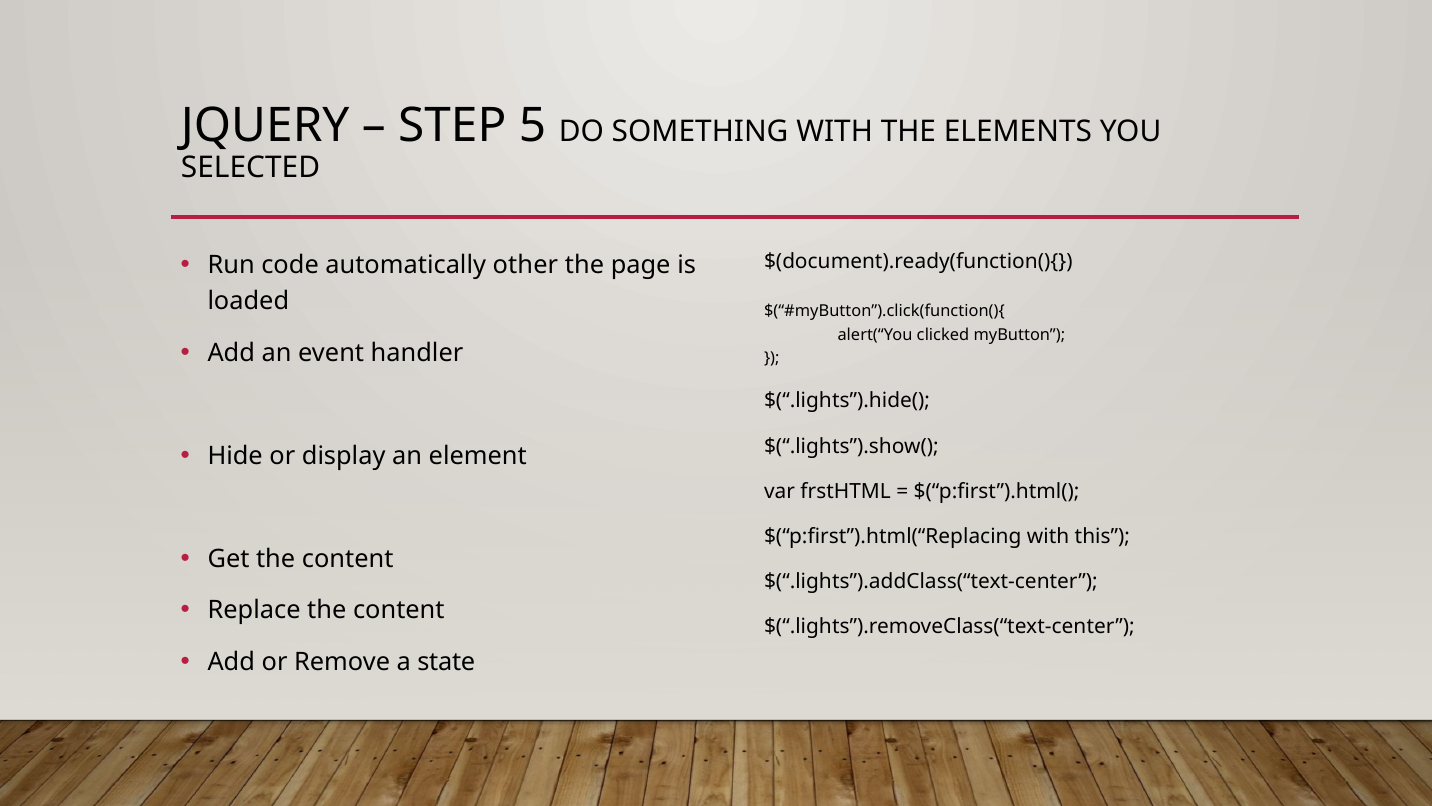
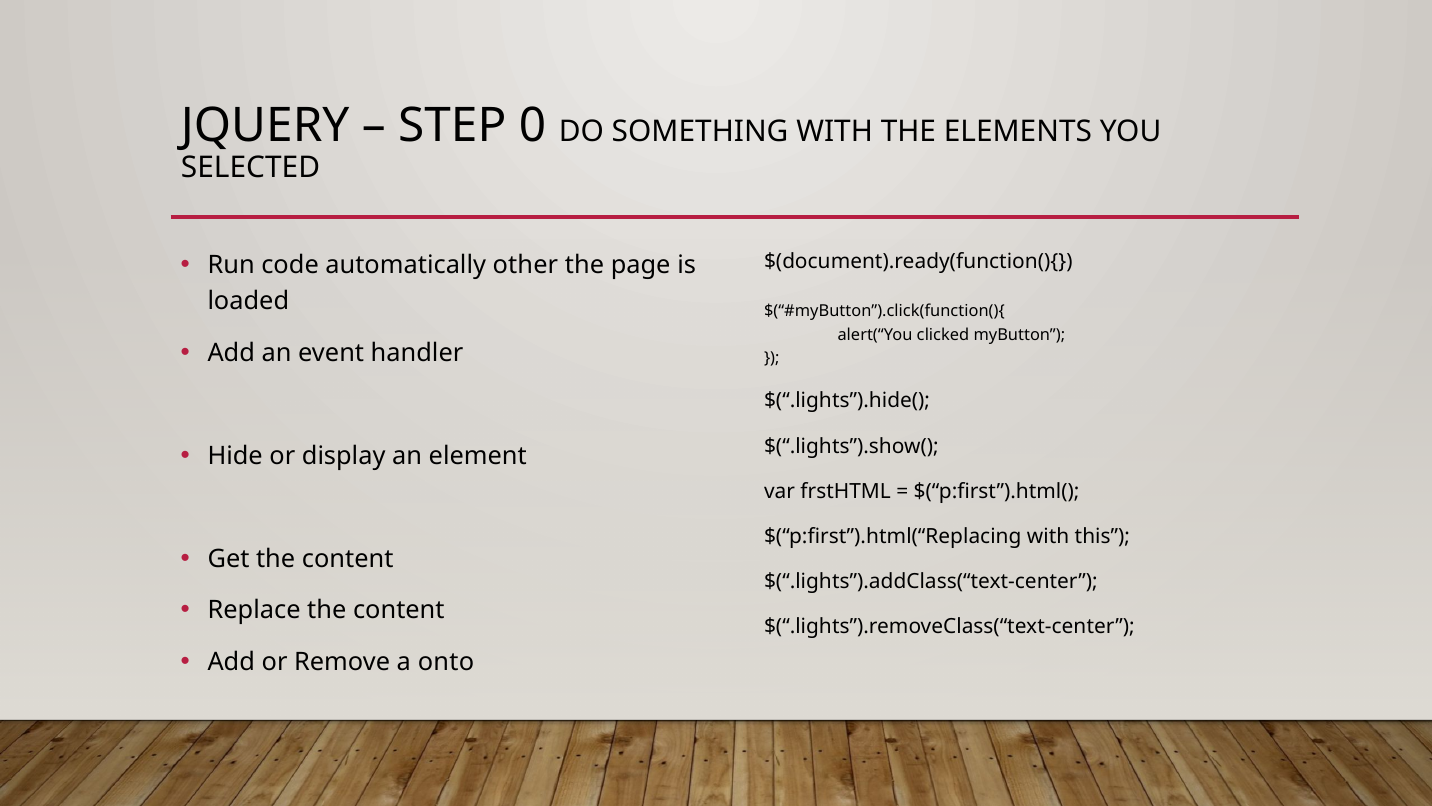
5: 5 -> 0
state: state -> onto
